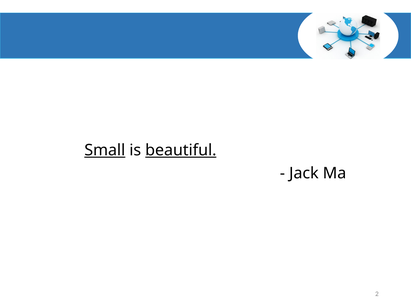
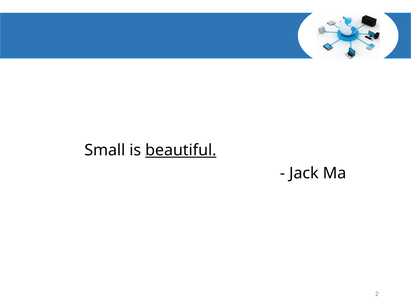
Small underline: present -> none
